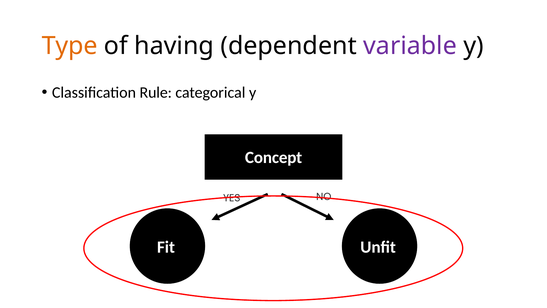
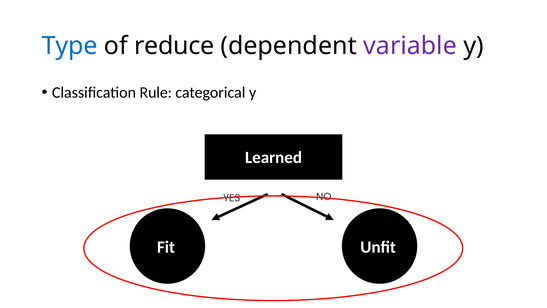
Type colour: orange -> blue
having: having -> reduce
Concept: Concept -> Learned
